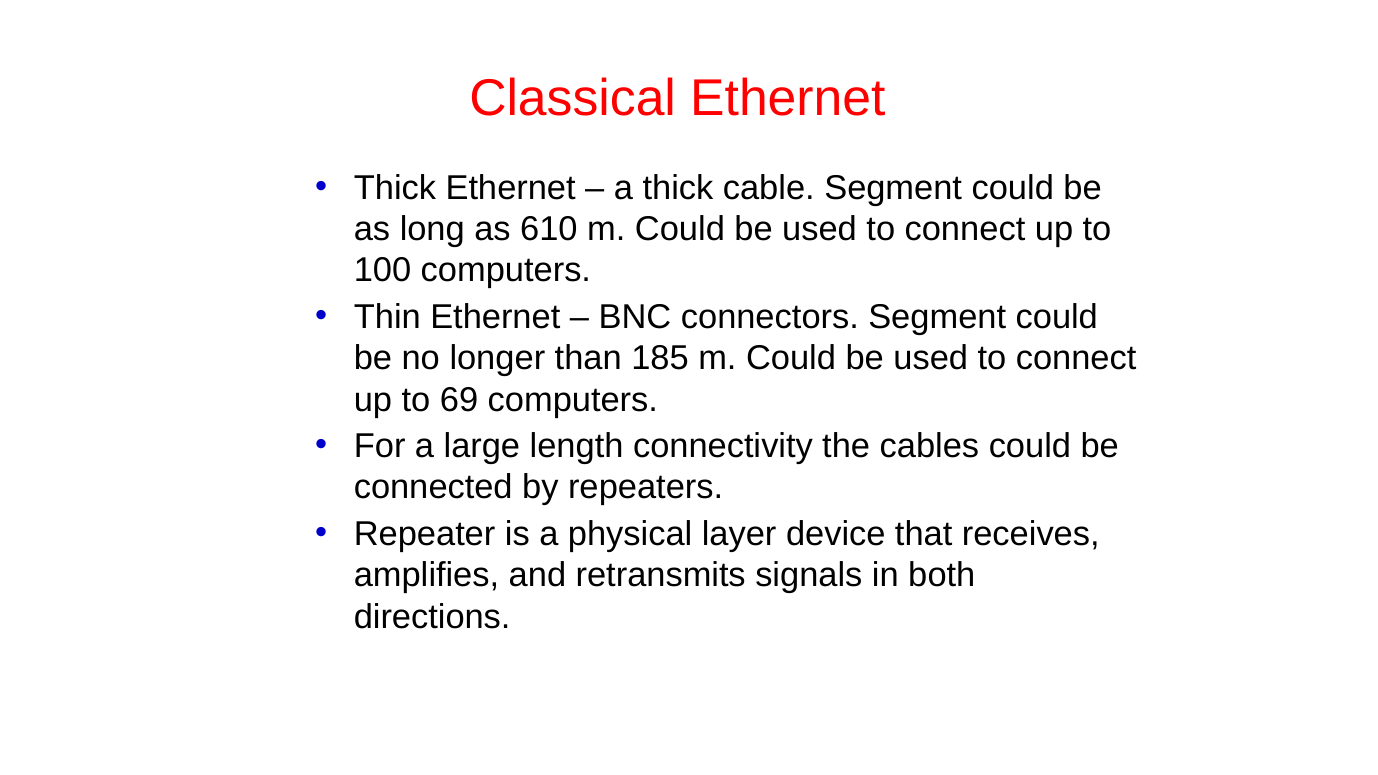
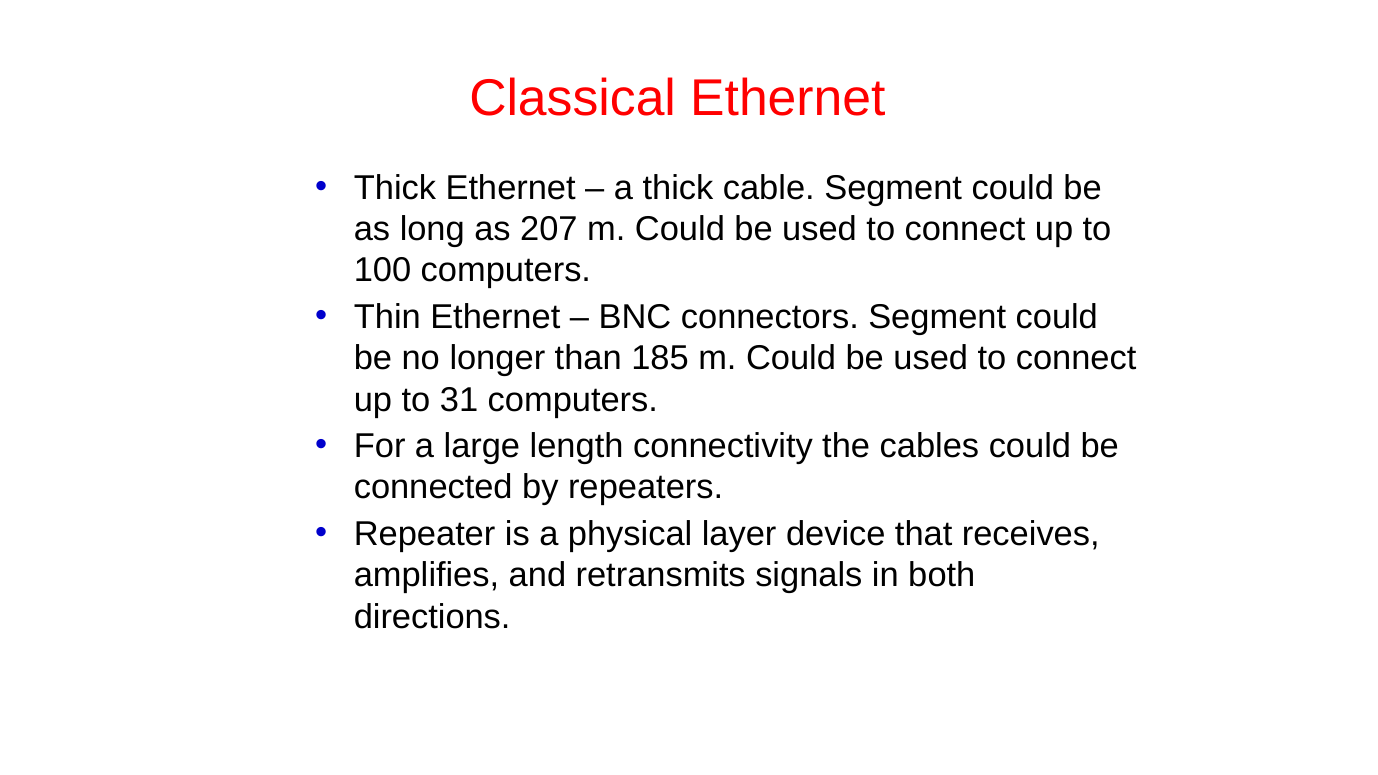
610: 610 -> 207
69: 69 -> 31
